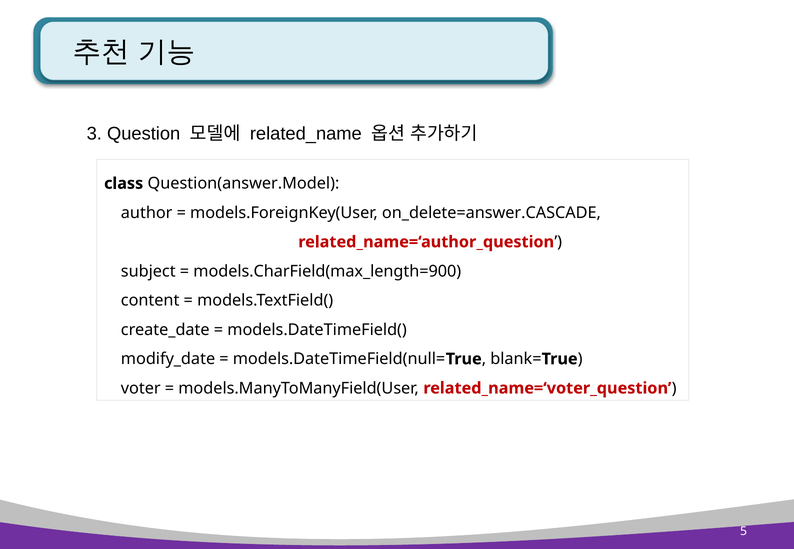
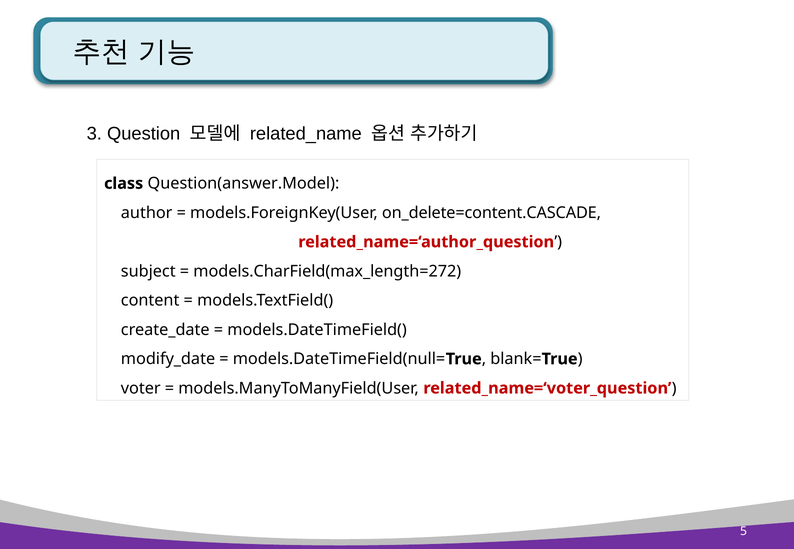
on_delete=answer.CASCADE: on_delete=answer.CASCADE -> on_delete=content.CASCADE
models.CharField(max_length=900: models.CharField(max_length=900 -> models.CharField(max_length=272
